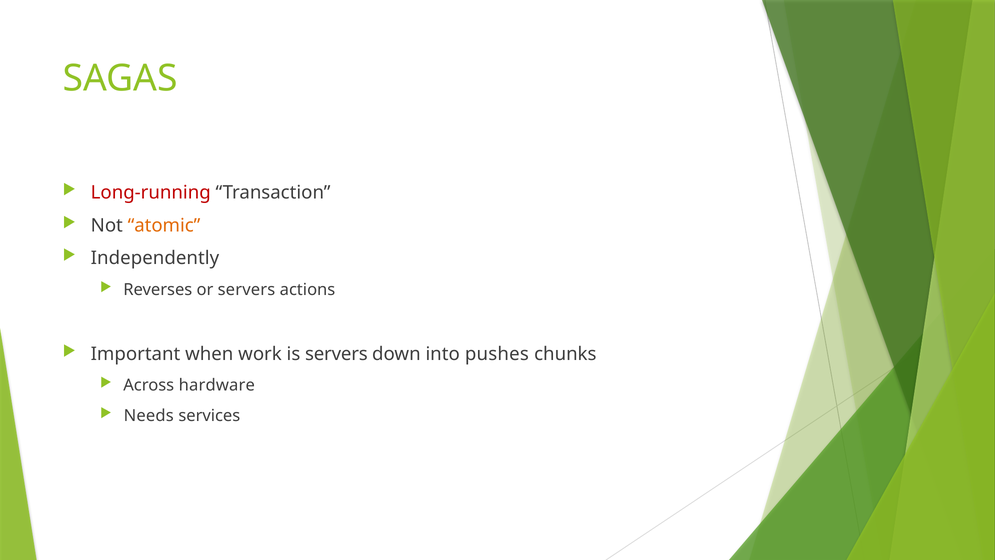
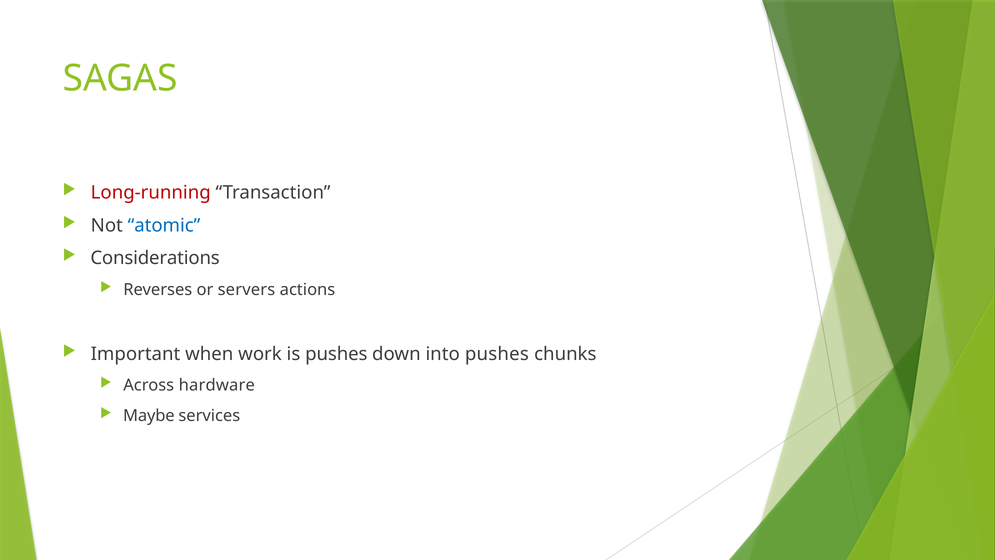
atomic colour: orange -> blue
Independently: Independently -> Considerations
is servers: servers -> pushes
Needs: Needs -> Maybe
